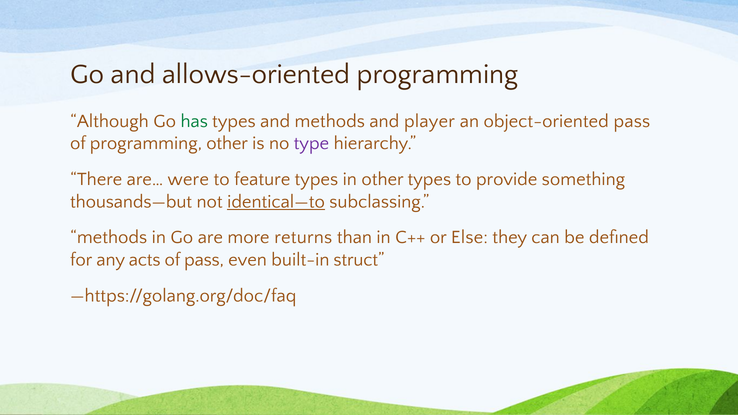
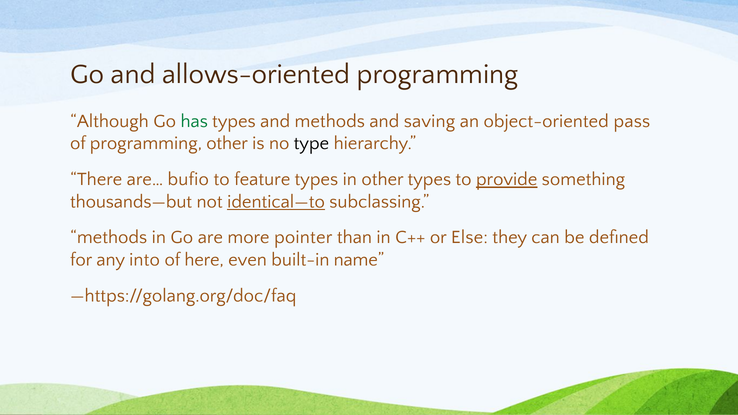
player: player -> saving
type colour: purple -> black
were: were -> bufio
provide underline: none -> present
returns: returns -> pointer
acts: acts -> into
of pass: pass -> here
struct: struct -> name
